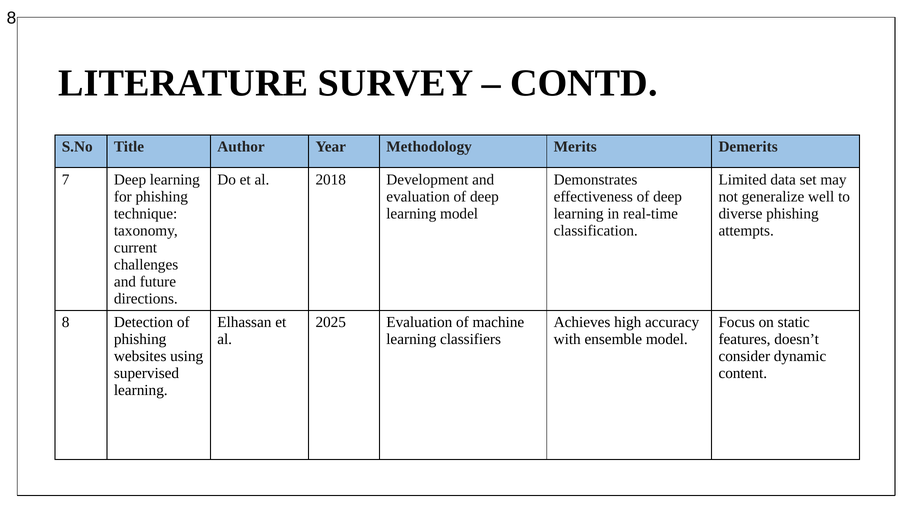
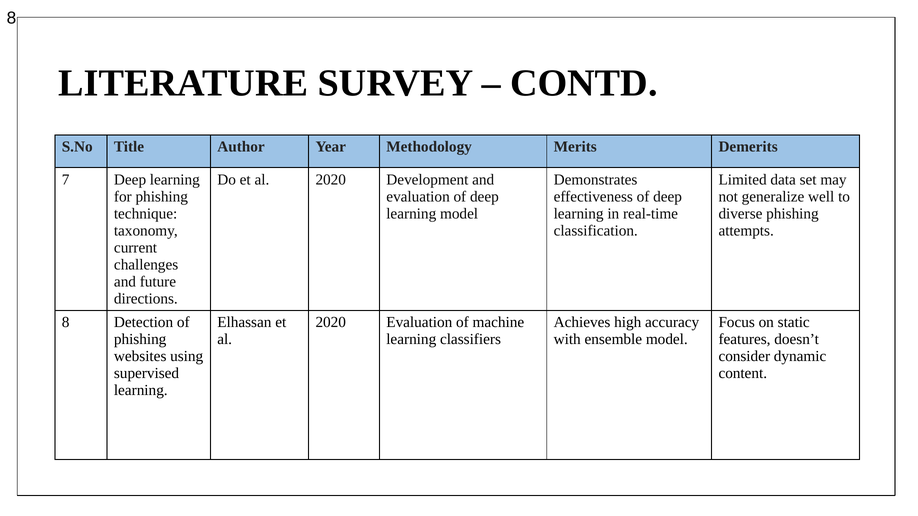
Do et al 2018: 2018 -> 2020
2025 at (331, 323): 2025 -> 2020
